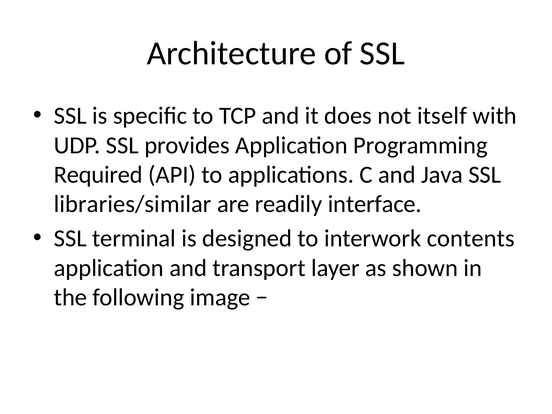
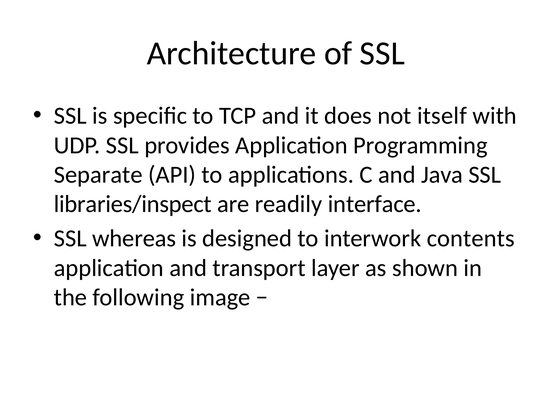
Required: Required -> Separate
libraries/similar: libraries/similar -> libraries/inspect
terminal: terminal -> whereas
